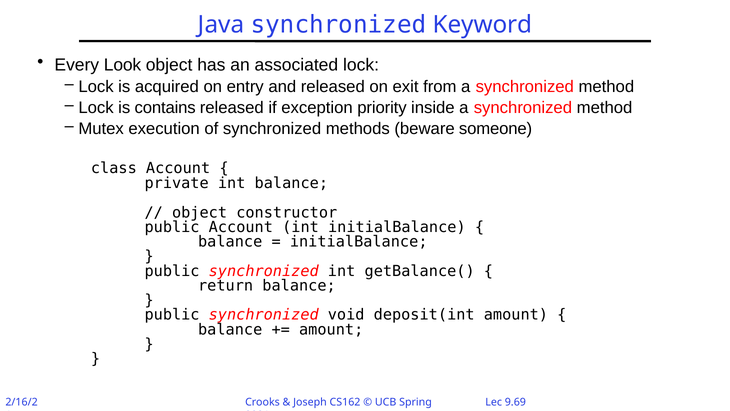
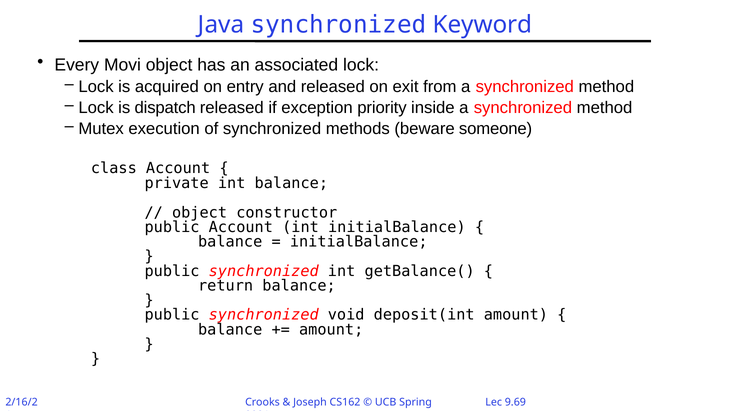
Look: Look -> Movi
contains: contains -> dispatch
